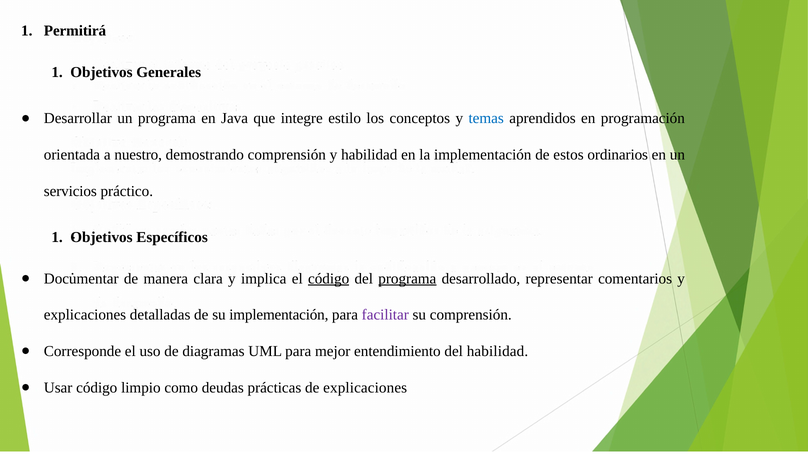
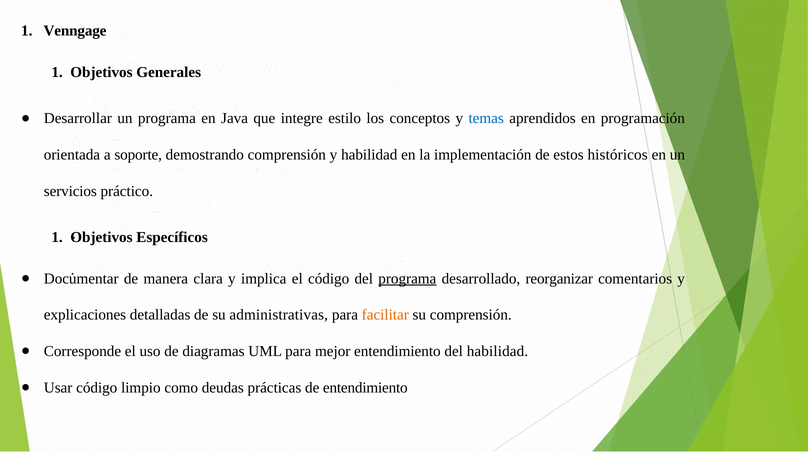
Permitirá: Permitirá -> Venngage
nuestro: nuestro -> soporte
ordinarios: ordinarios -> históricos
código at (329, 279) underline: present -> none
representar: representar -> reorganizar
su implementación: implementación -> administrativas
facilitar colour: purple -> orange
de explicaciones: explicaciones -> entendimiento
